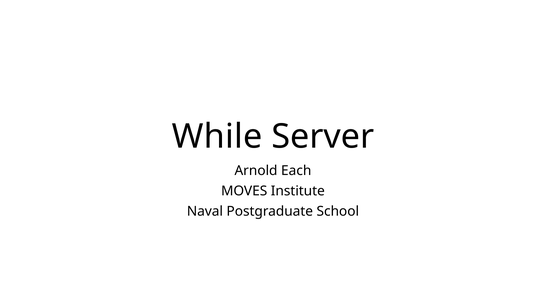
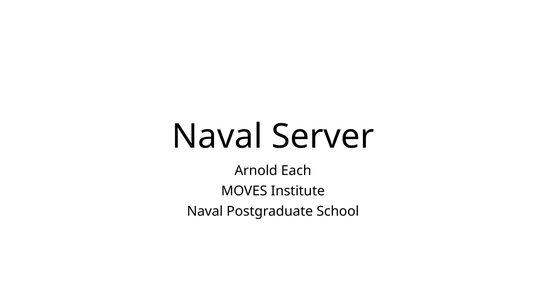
While at (217, 136): While -> Naval
